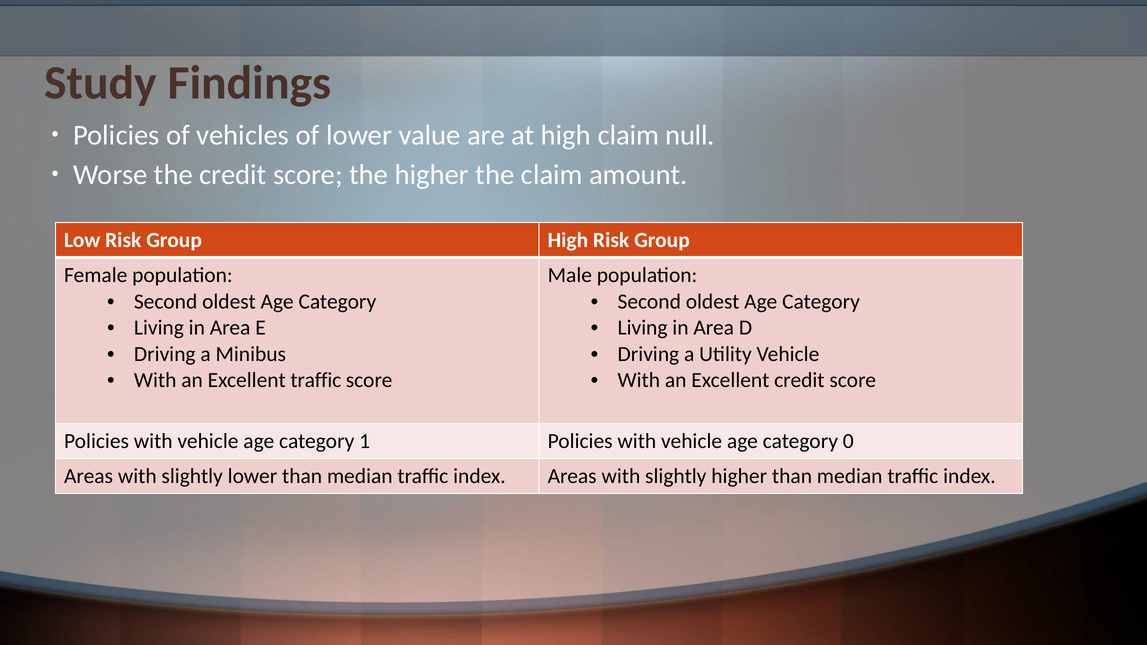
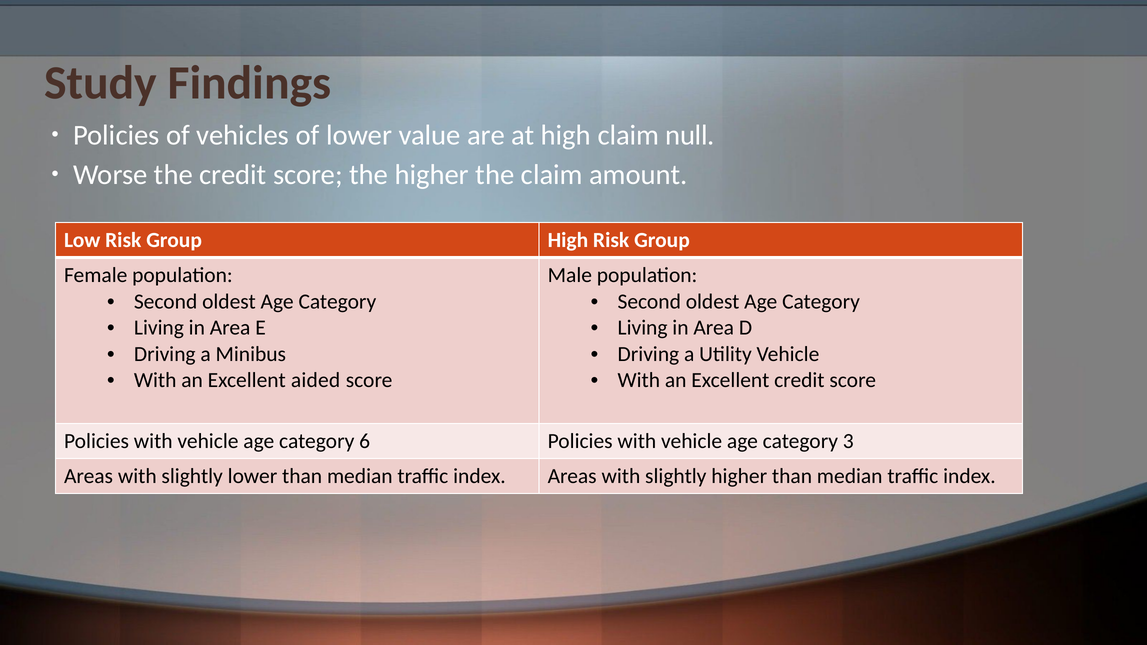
Excellent traffic: traffic -> aided
1: 1 -> 6
0: 0 -> 3
